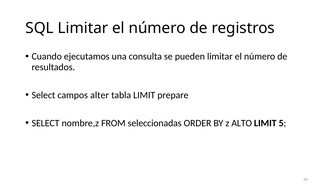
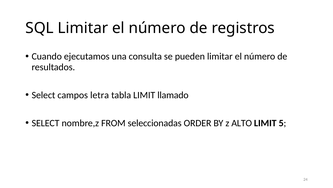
alter: alter -> letra
prepare: prepare -> llamado
